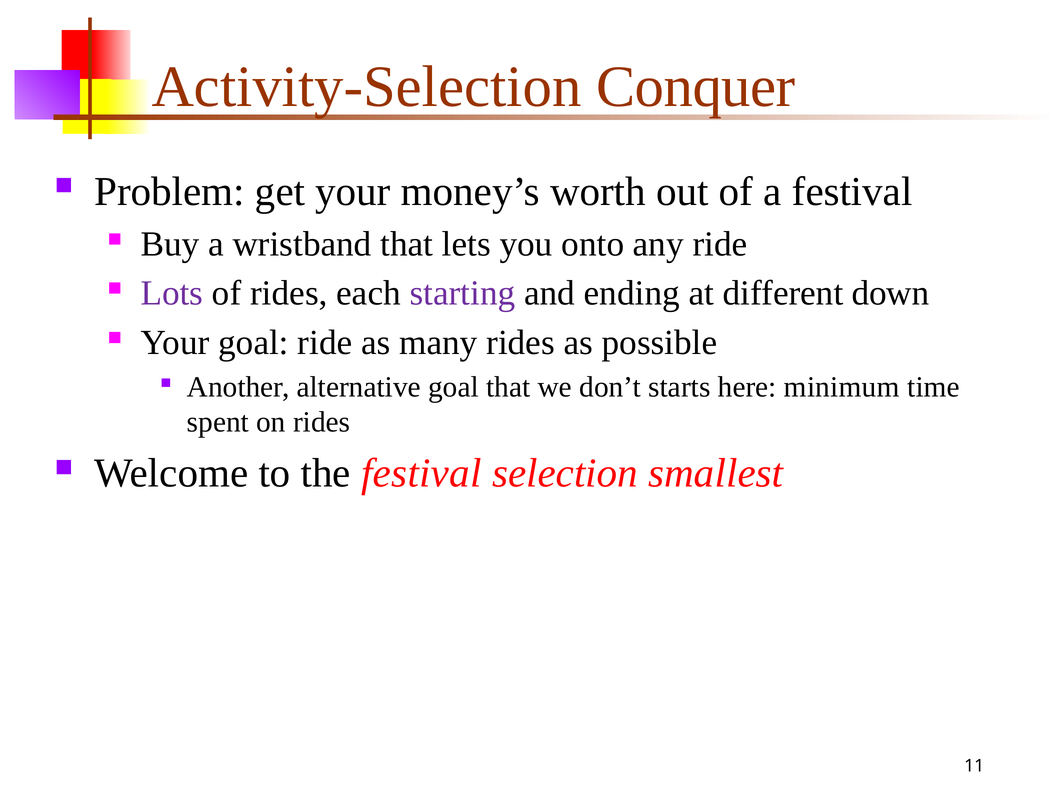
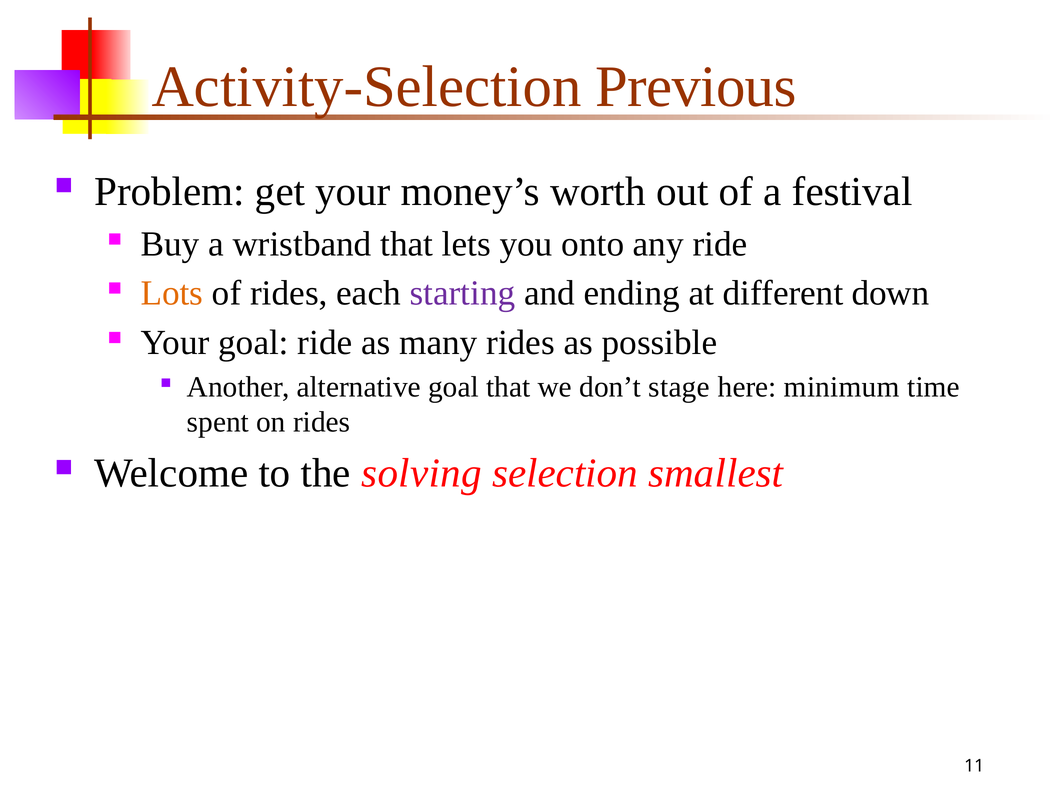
Conquer: Conquer -> Previous
Lots colour: purple -> orange
starts: starts -> stage
the festival: festival -> solving
